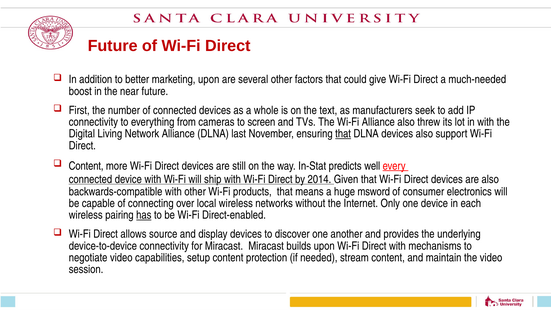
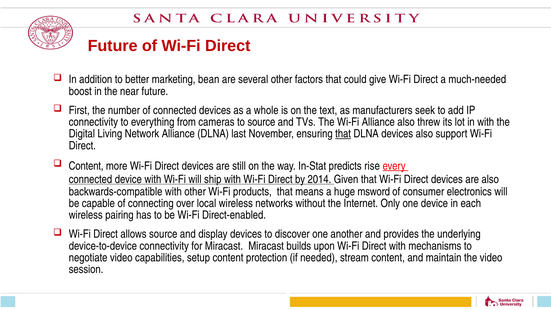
marketing upon: upon -> bean
to screen: screen -> source
well: well -> rise
has underline: present -> none
